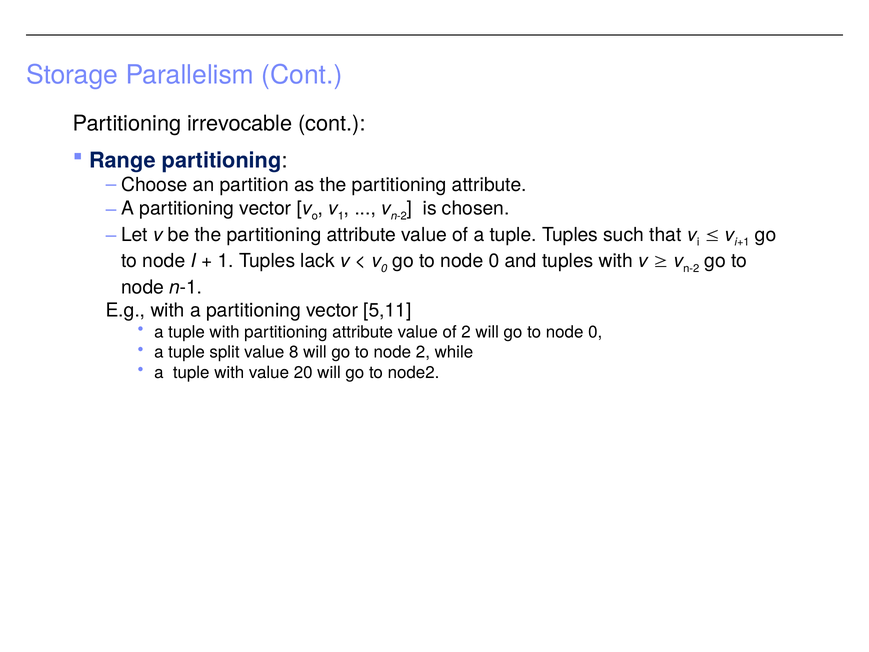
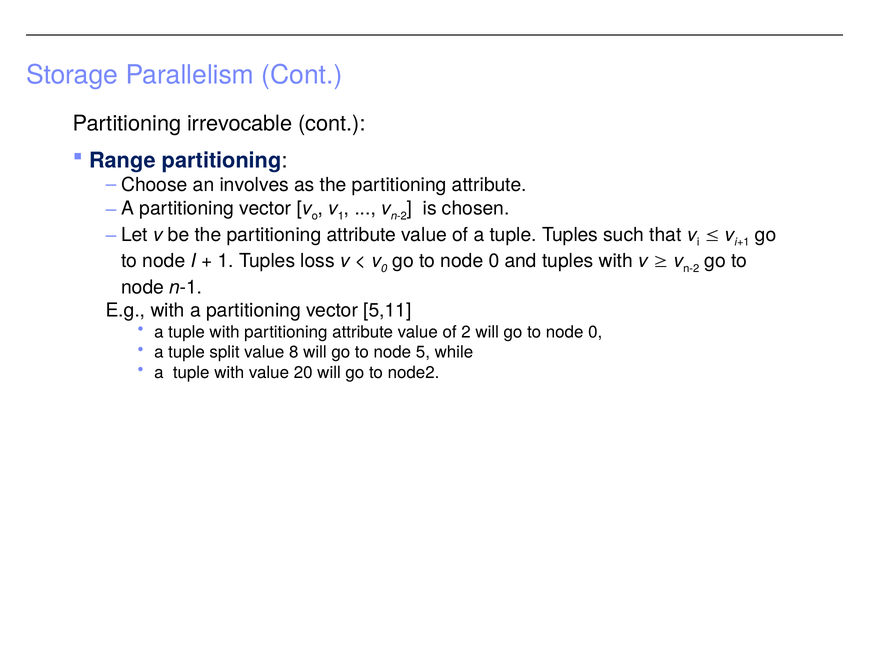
partition: partition -> involves
lack: lack -> loss
node 2: 2 -> 5
